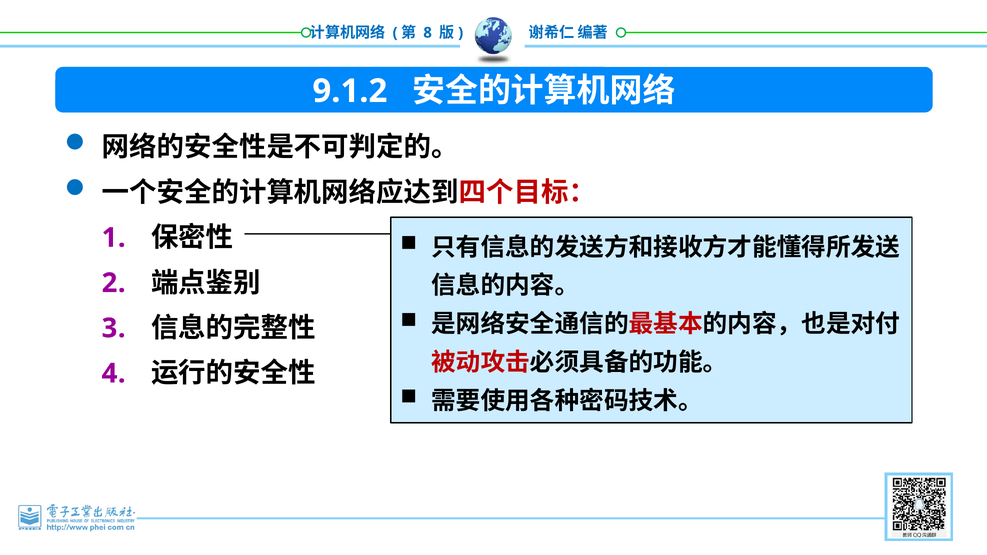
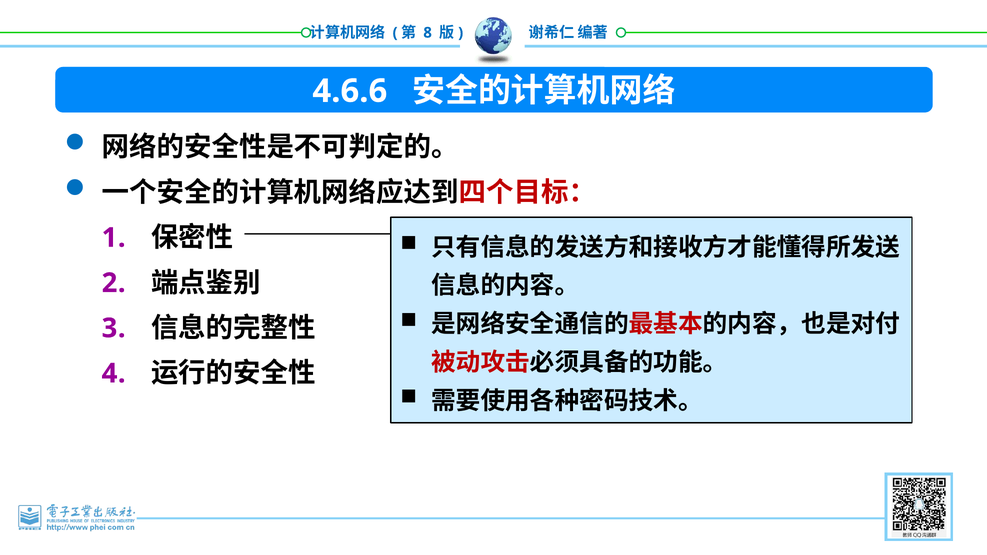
9.1.2: 9.1.2 -> 4.6.6
